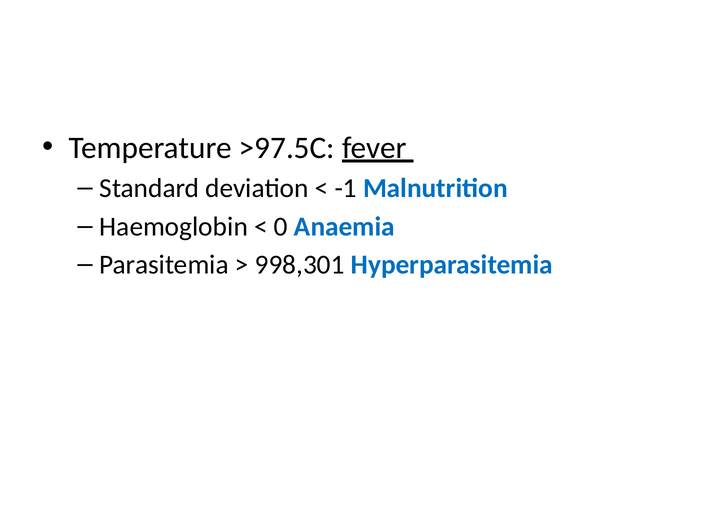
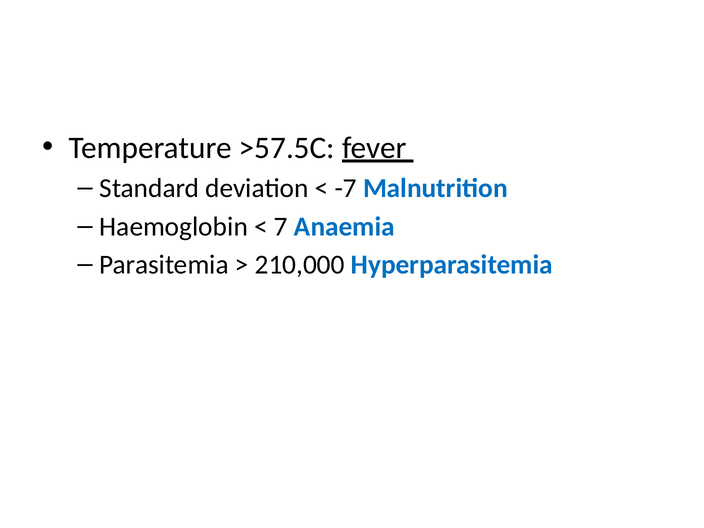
>97.5C: >97.5C -> >57.5C
-1: -1 -> -7
0: 0 -> 7
998,301: 998,301 -> 210,000
